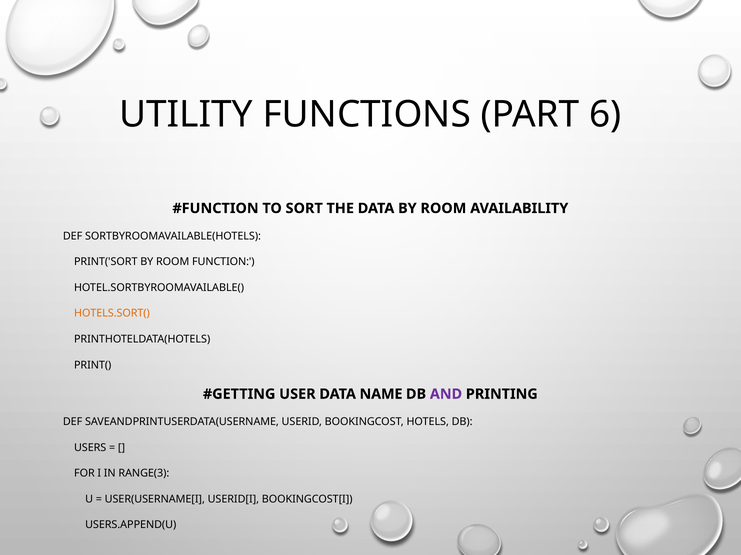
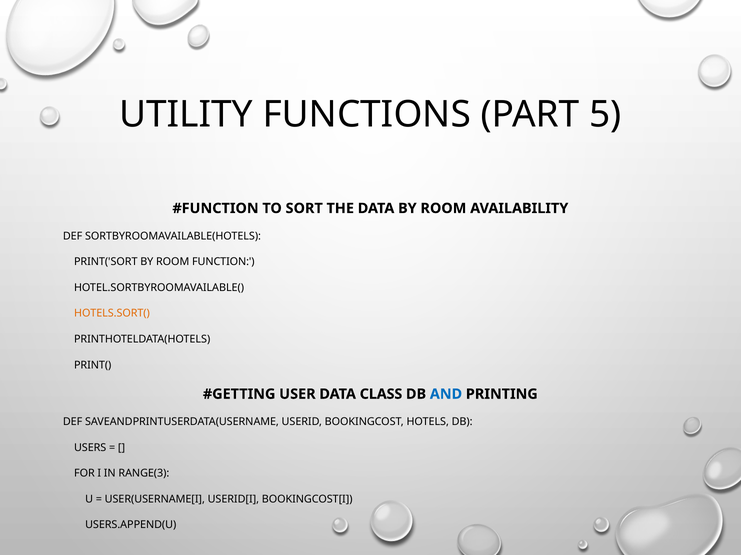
6: 6 -> 5
NAME: NAME -> CLASS
AND colour: purple -> blue
